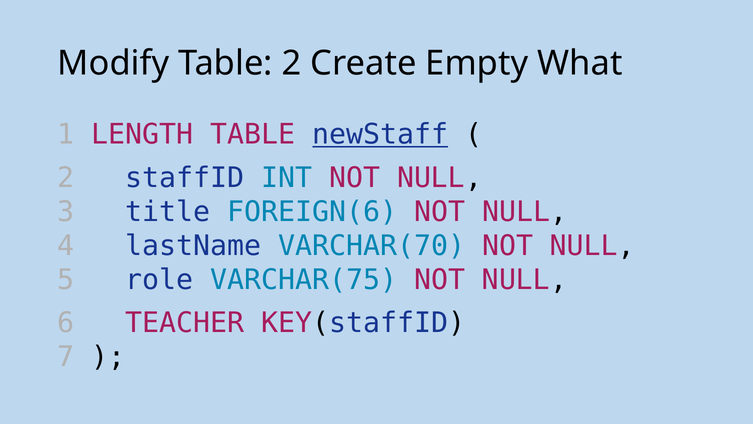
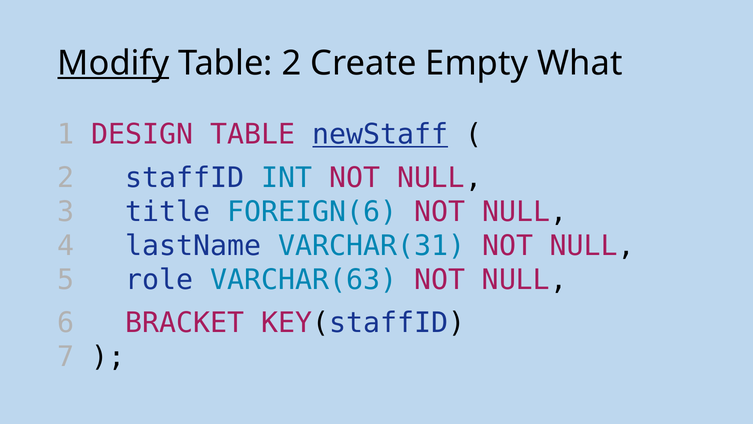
Modify underline: none -> present
LENGTH: LENGTH -> DESIGN
VARCHAR(70: VARCHAR(70 -> VARCHAR(31
VARCHAR(75: VARCHAR(75 -> VARCHAR(63
TEACHER: TEACHER -> BRACKET
